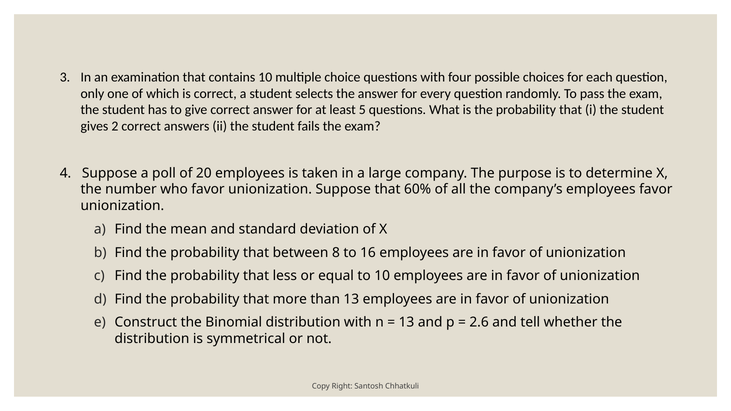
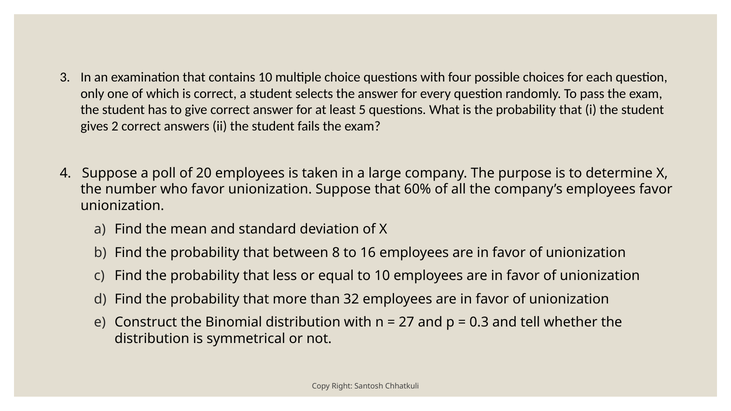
than 13: 13 -> 32
13 at (406, 323): 13 -> 27
2.6: 2.6 -> 0.3
